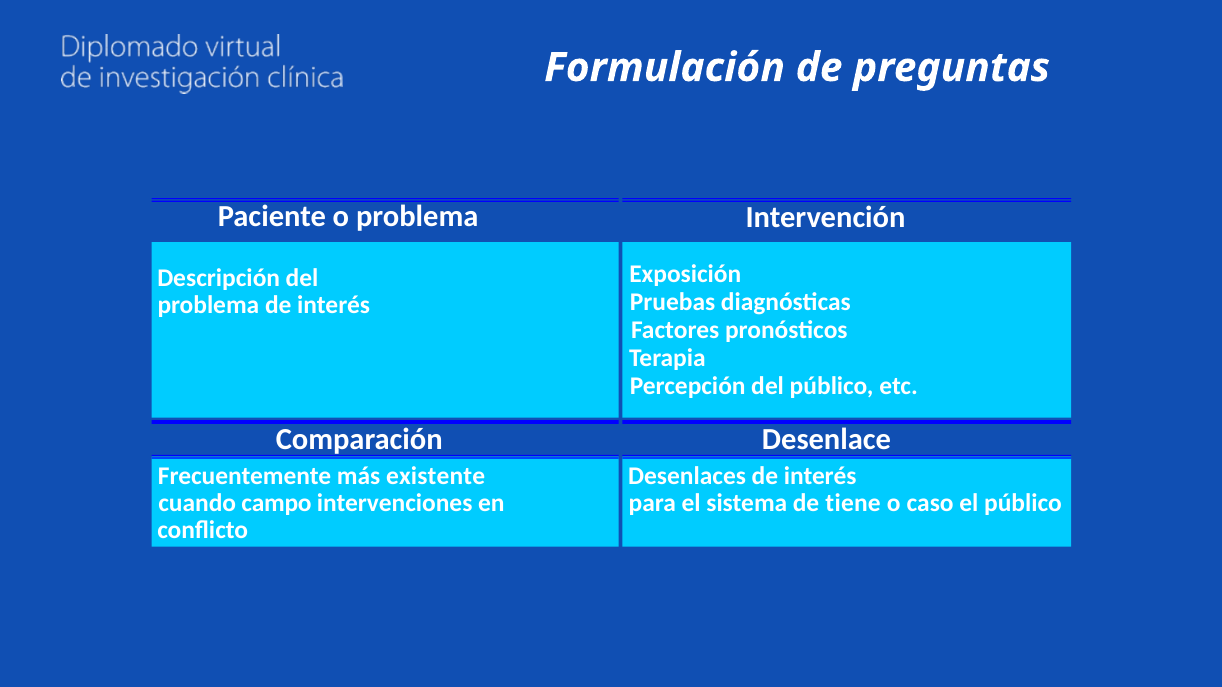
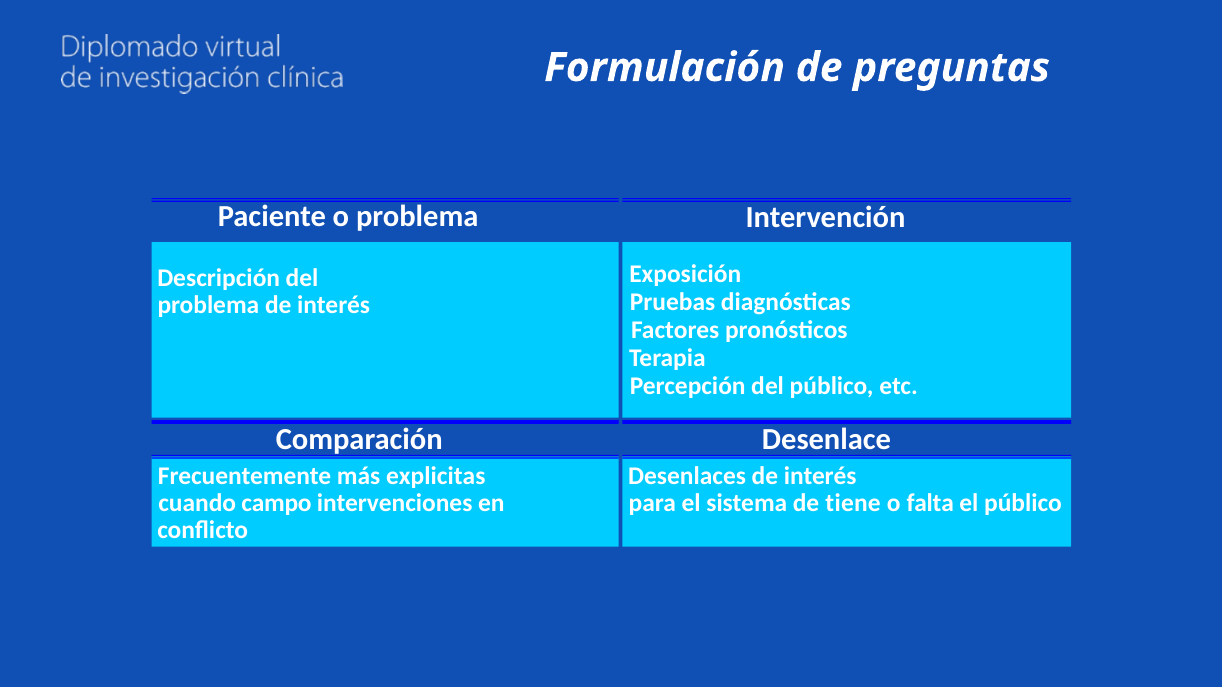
existente: existente -> explicitas
caso: caso -> falta
